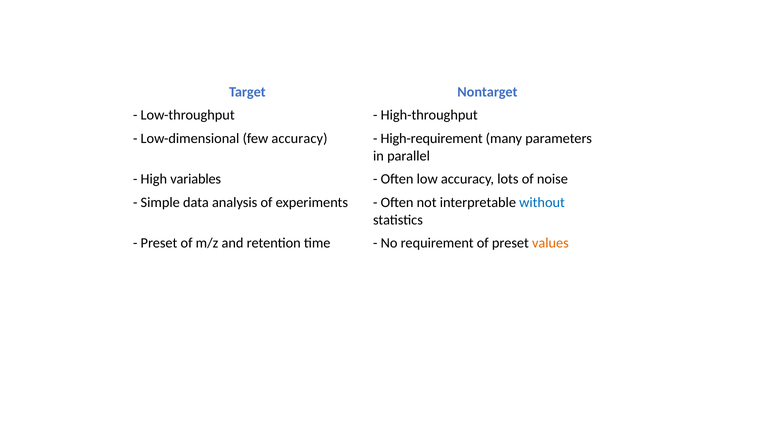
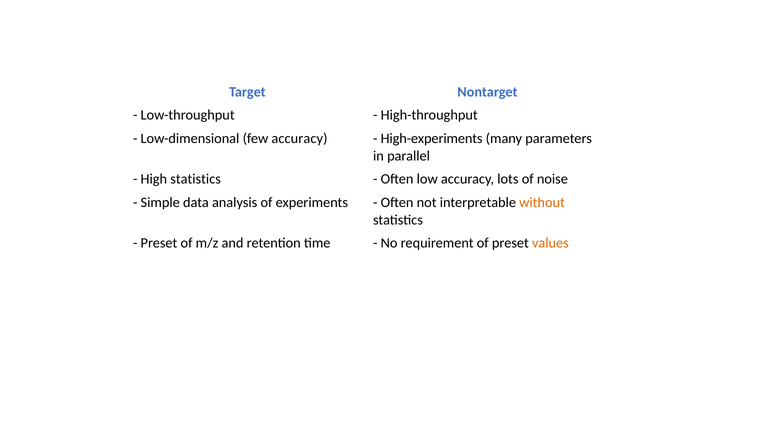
High-requirement: High-requirement -> High-experiments
High variables: variables -> statistics
without colour: blue -> orange
